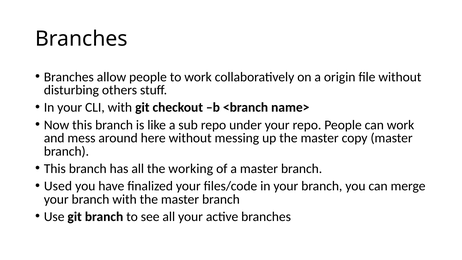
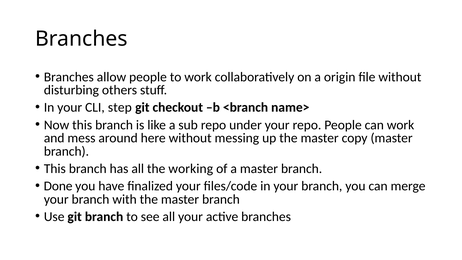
CLI with: with -> step
Used: Used -> Done
